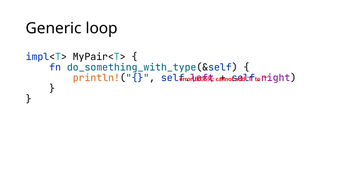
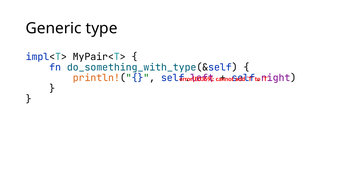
loop: loop -> type
